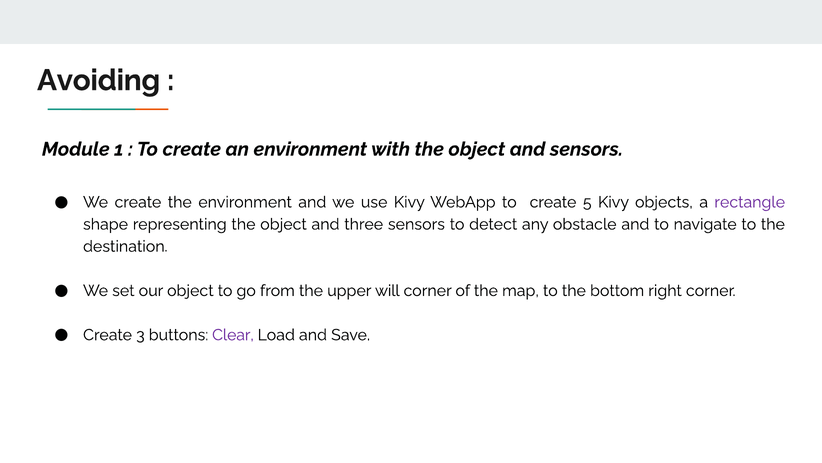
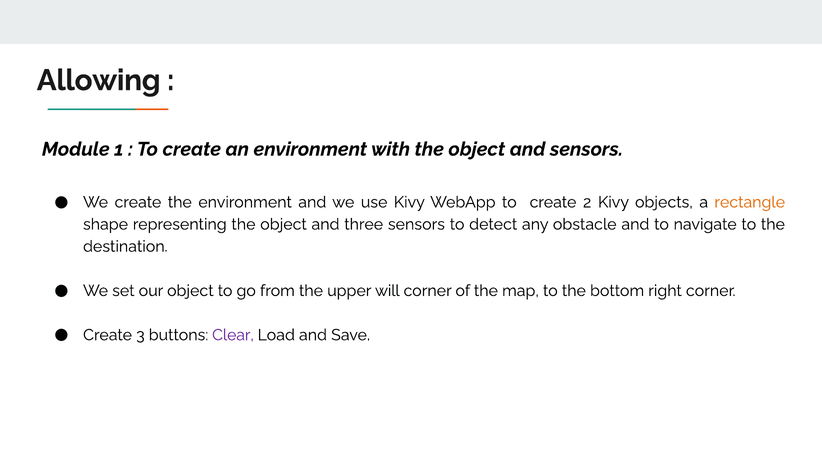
Avoiding: Avoiding -> Allowing
5: 5 -> 2
rectangle colour: purple -> orange
